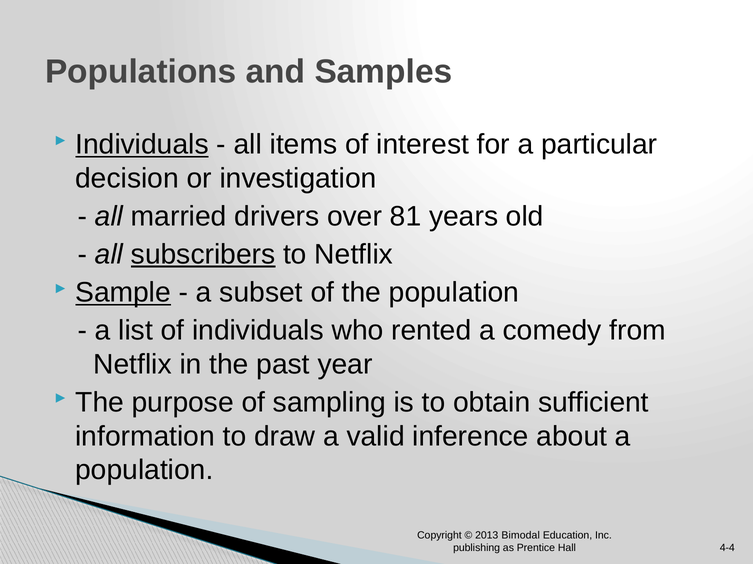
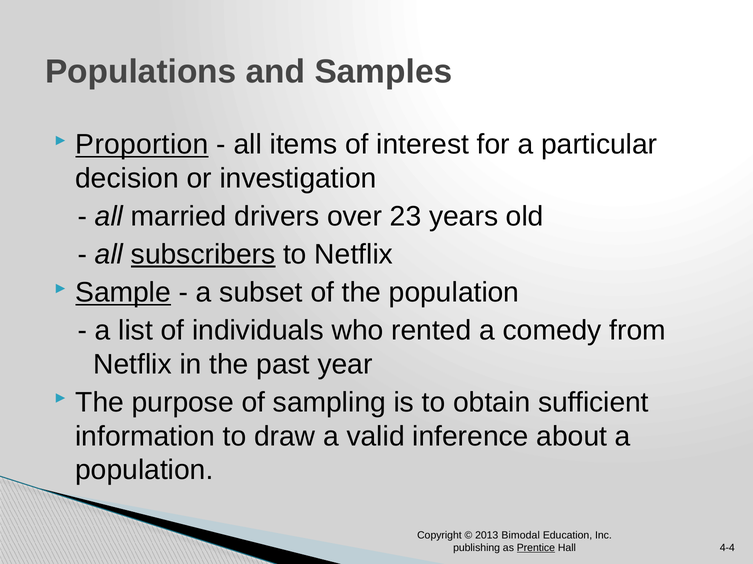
Individuals at (142, 145): Individuals -> Proportion
81: 81 -> 23
Prentice underline: none -> present
